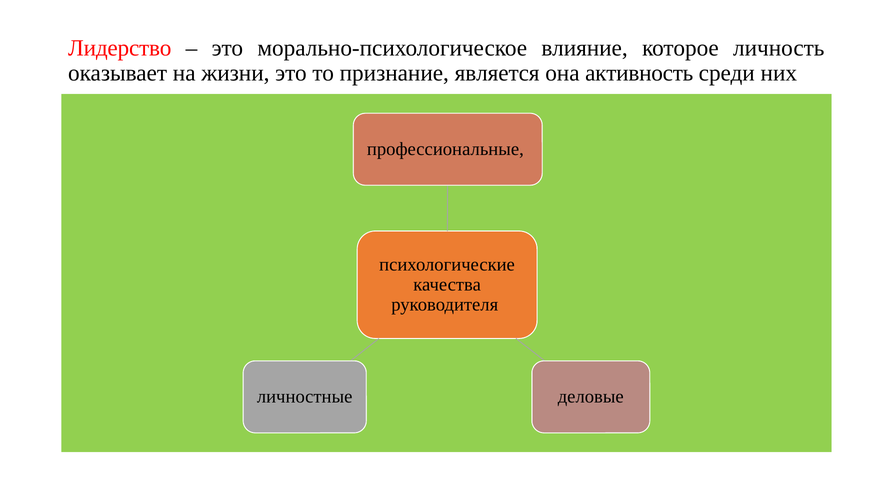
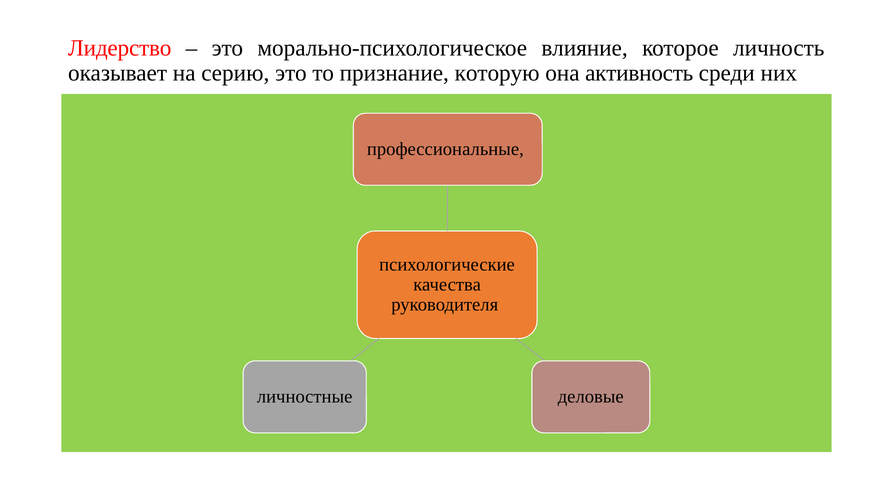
жизни: жизни -> серию
является: является -> которую
